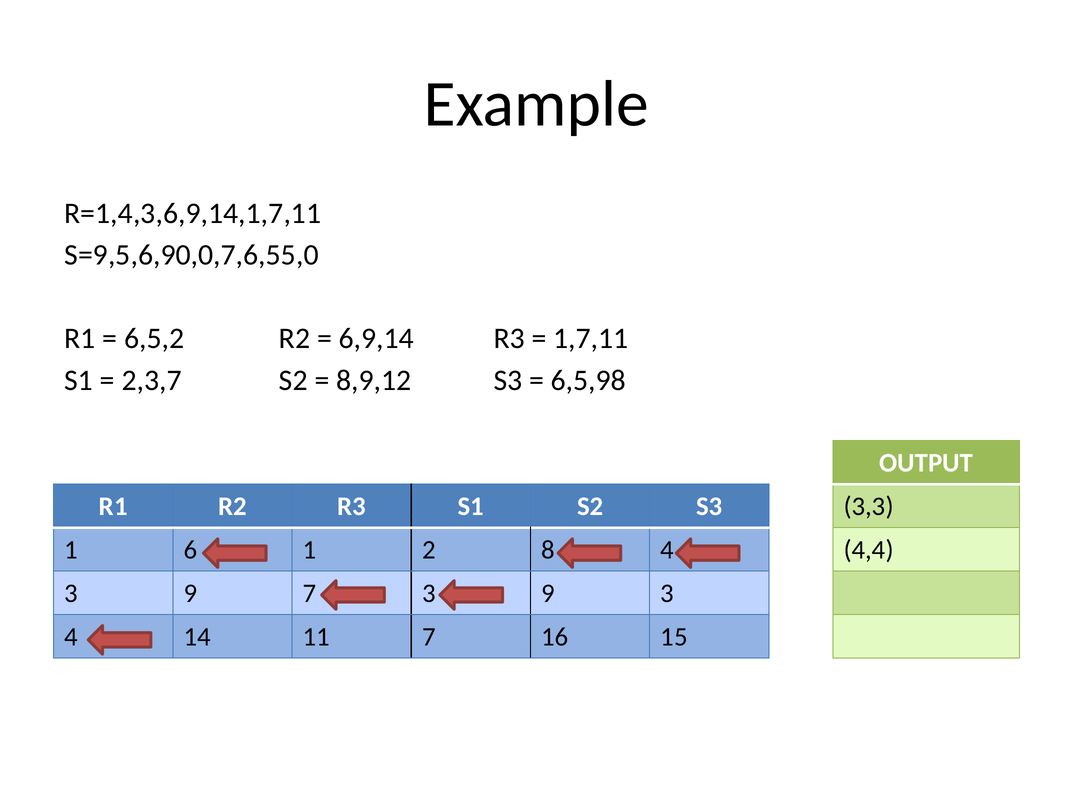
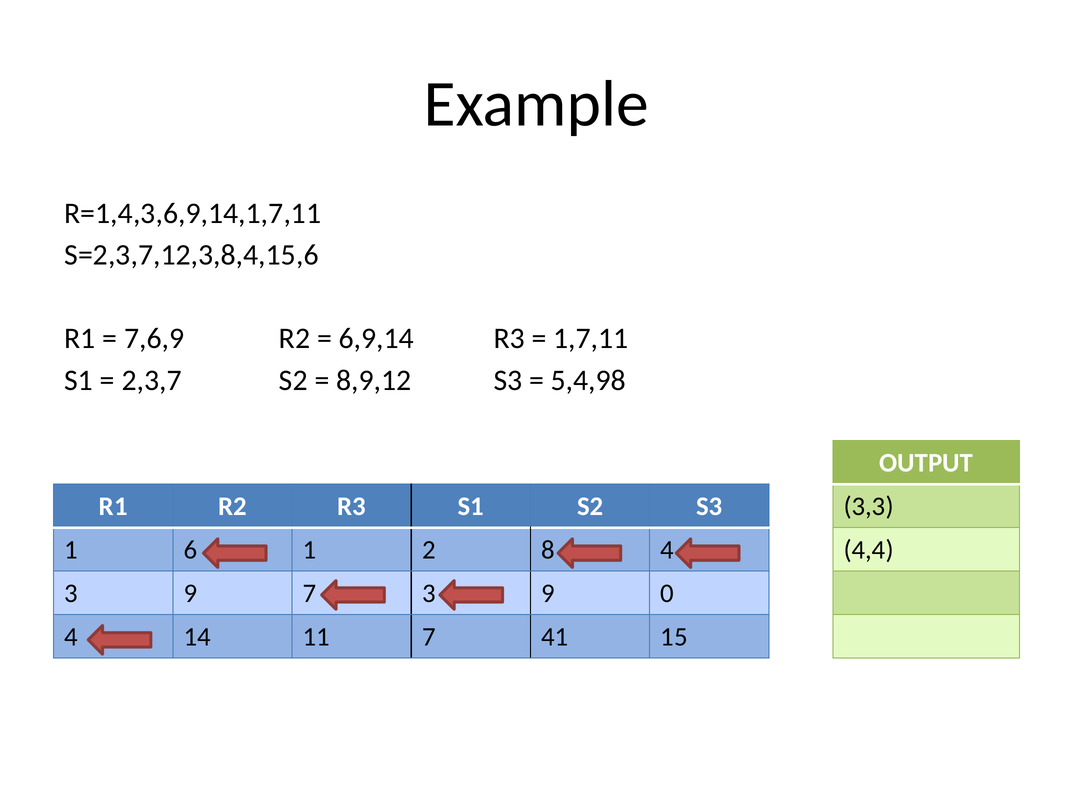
S=9,5,6,90,0,7,6,55,0: S=9,5,6,90,0,7,6,55,0 -> S=2,3,7,12,3,8,4,15,6
6,5,2: 6,5,2 -> 7,6,9
6,5,98: 6,5,98 -> 5,4,98
9 3: 3 -> 0
16: 16 -> 41
